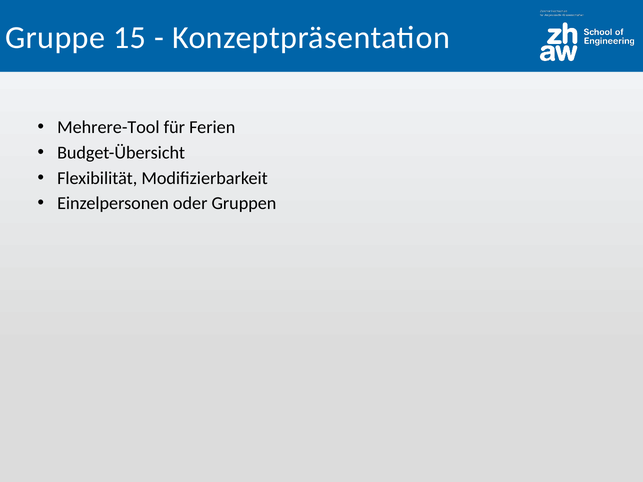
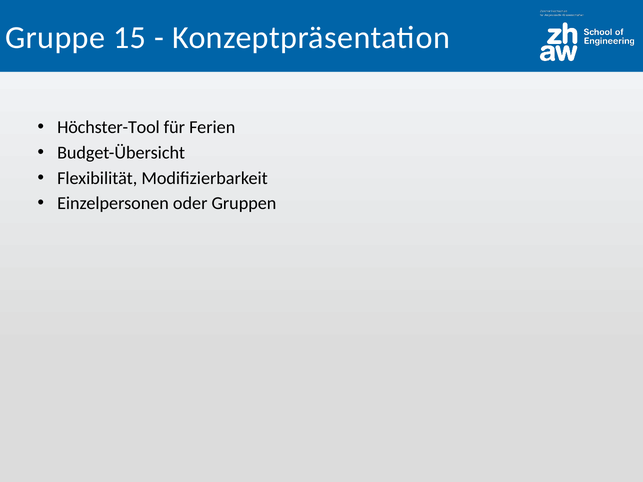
Mehrere-Tool: Mehrere-Tool -> Höchster-Tool
